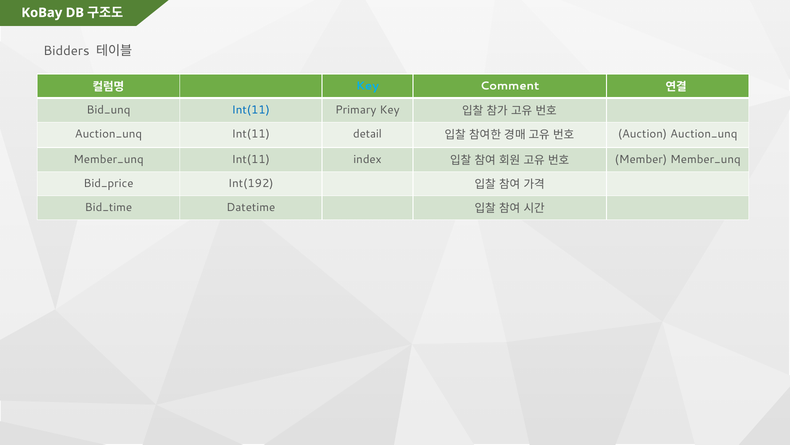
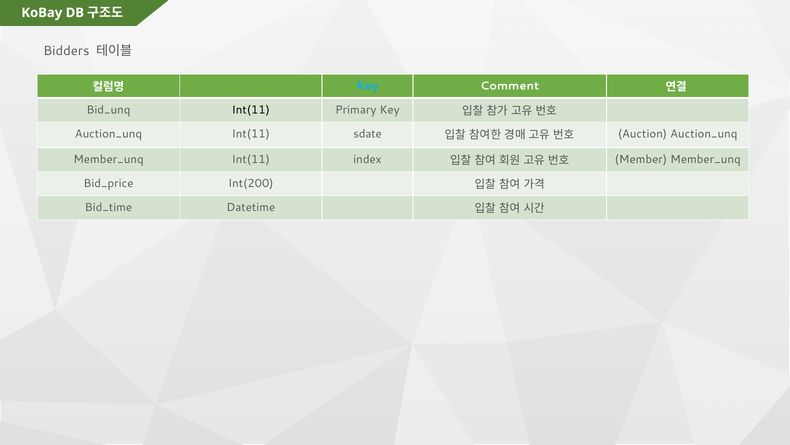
Int(11 at (251, 110) colour: blue -> black
detail: detail -> sdate
Int(192: Int(192 -> Int(200
